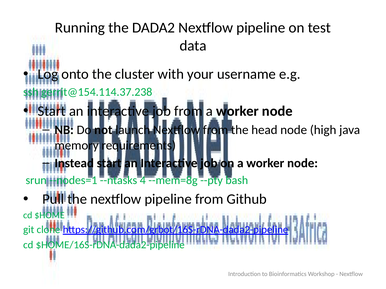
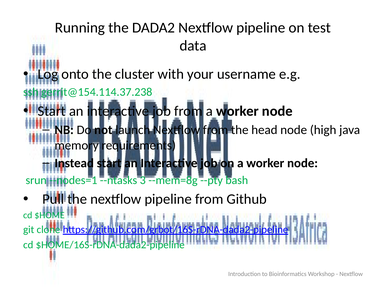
4: 4 -> 3
